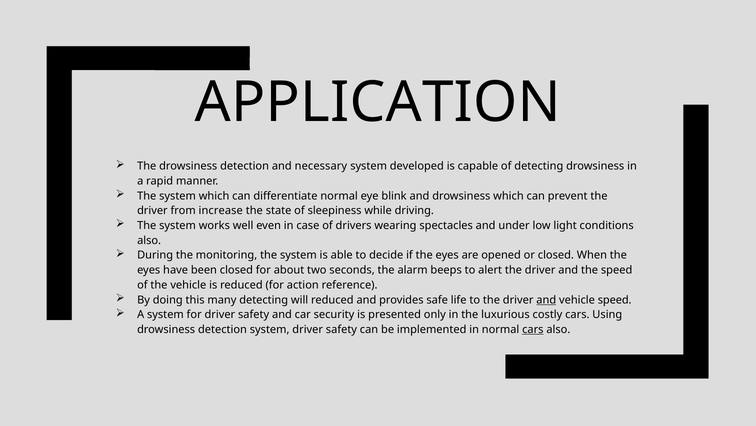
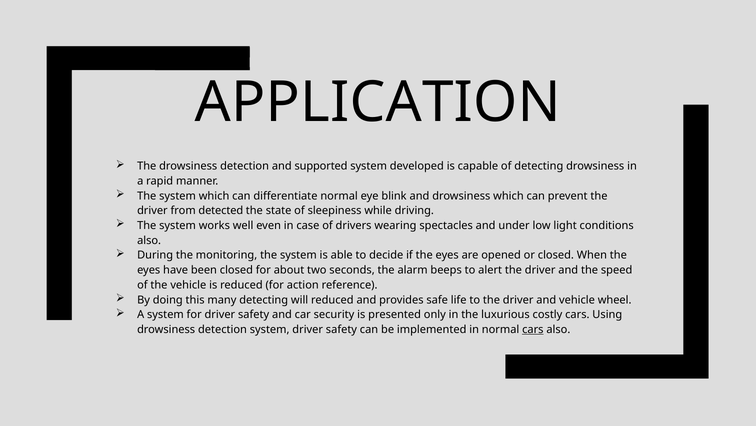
necessary: necessary -> supported
increase: increase -> detected
and at (546, 299) underline: present -> none
vehicle speed: speed -> wheel
